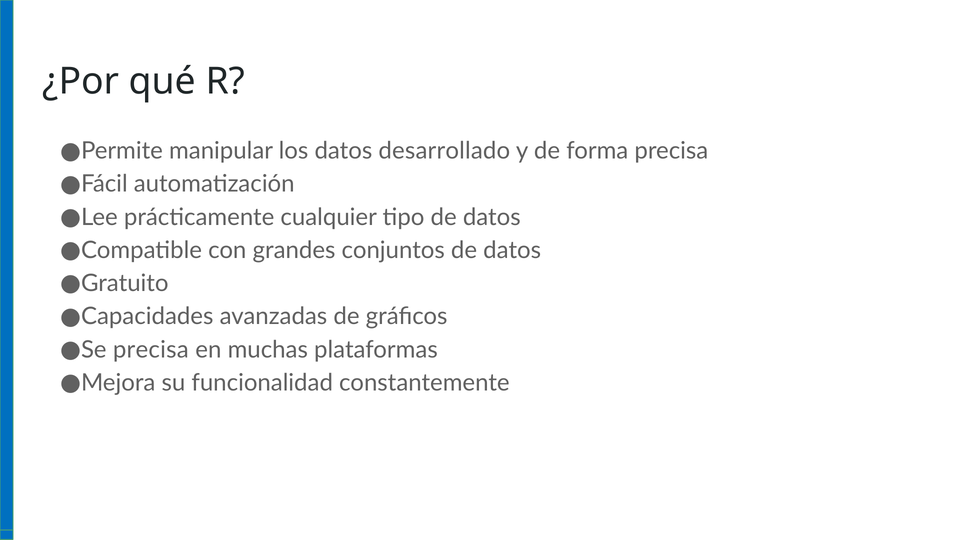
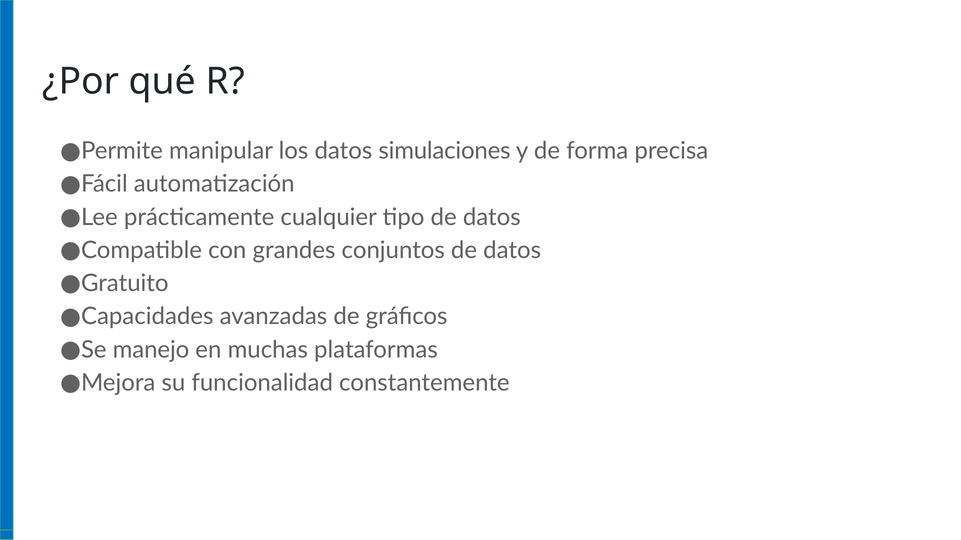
desarrollado: desarrollado -> simulaciones
precisa at (151, 350): precisa -> manejo
